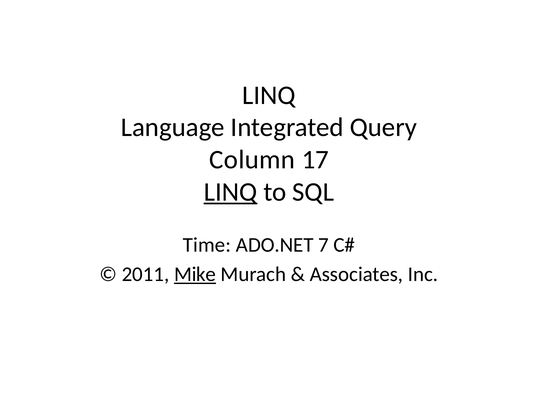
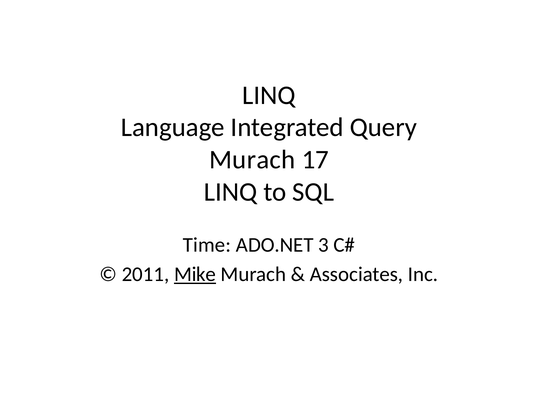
Column at (252, 160): Column -> Murach
LINQ at (231, 192) underline: present -> none
7: 7 -> 3
